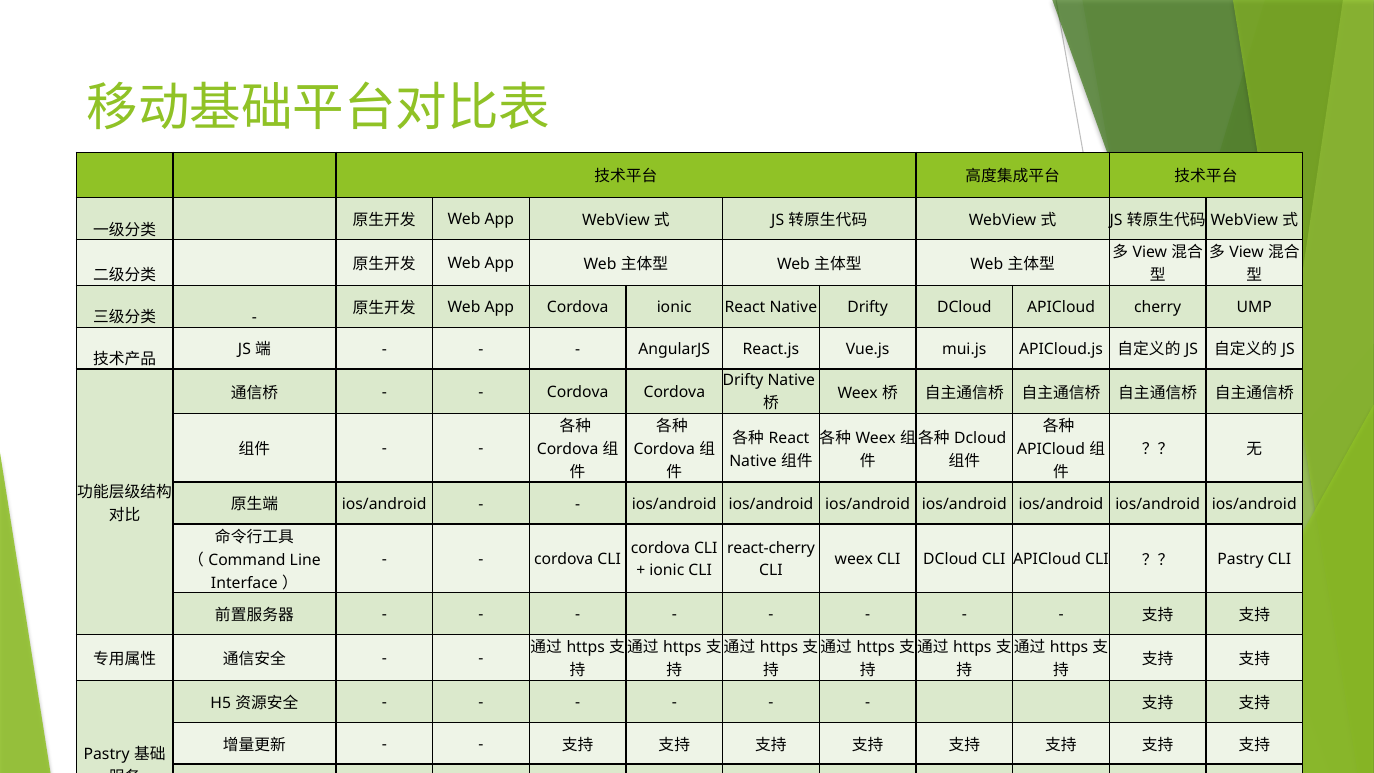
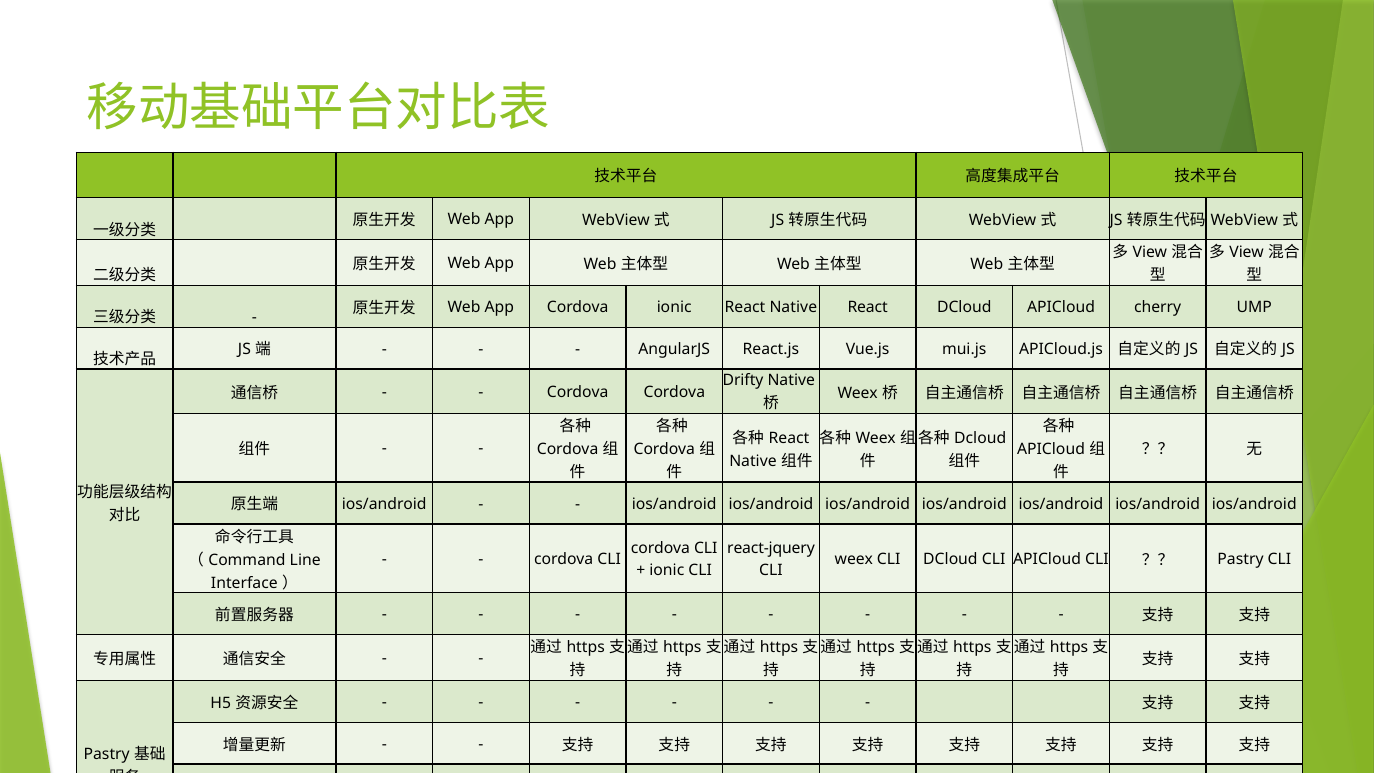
Native Drifty: Drifty -> React
react-cherry: react-cherry -> react-jquery
